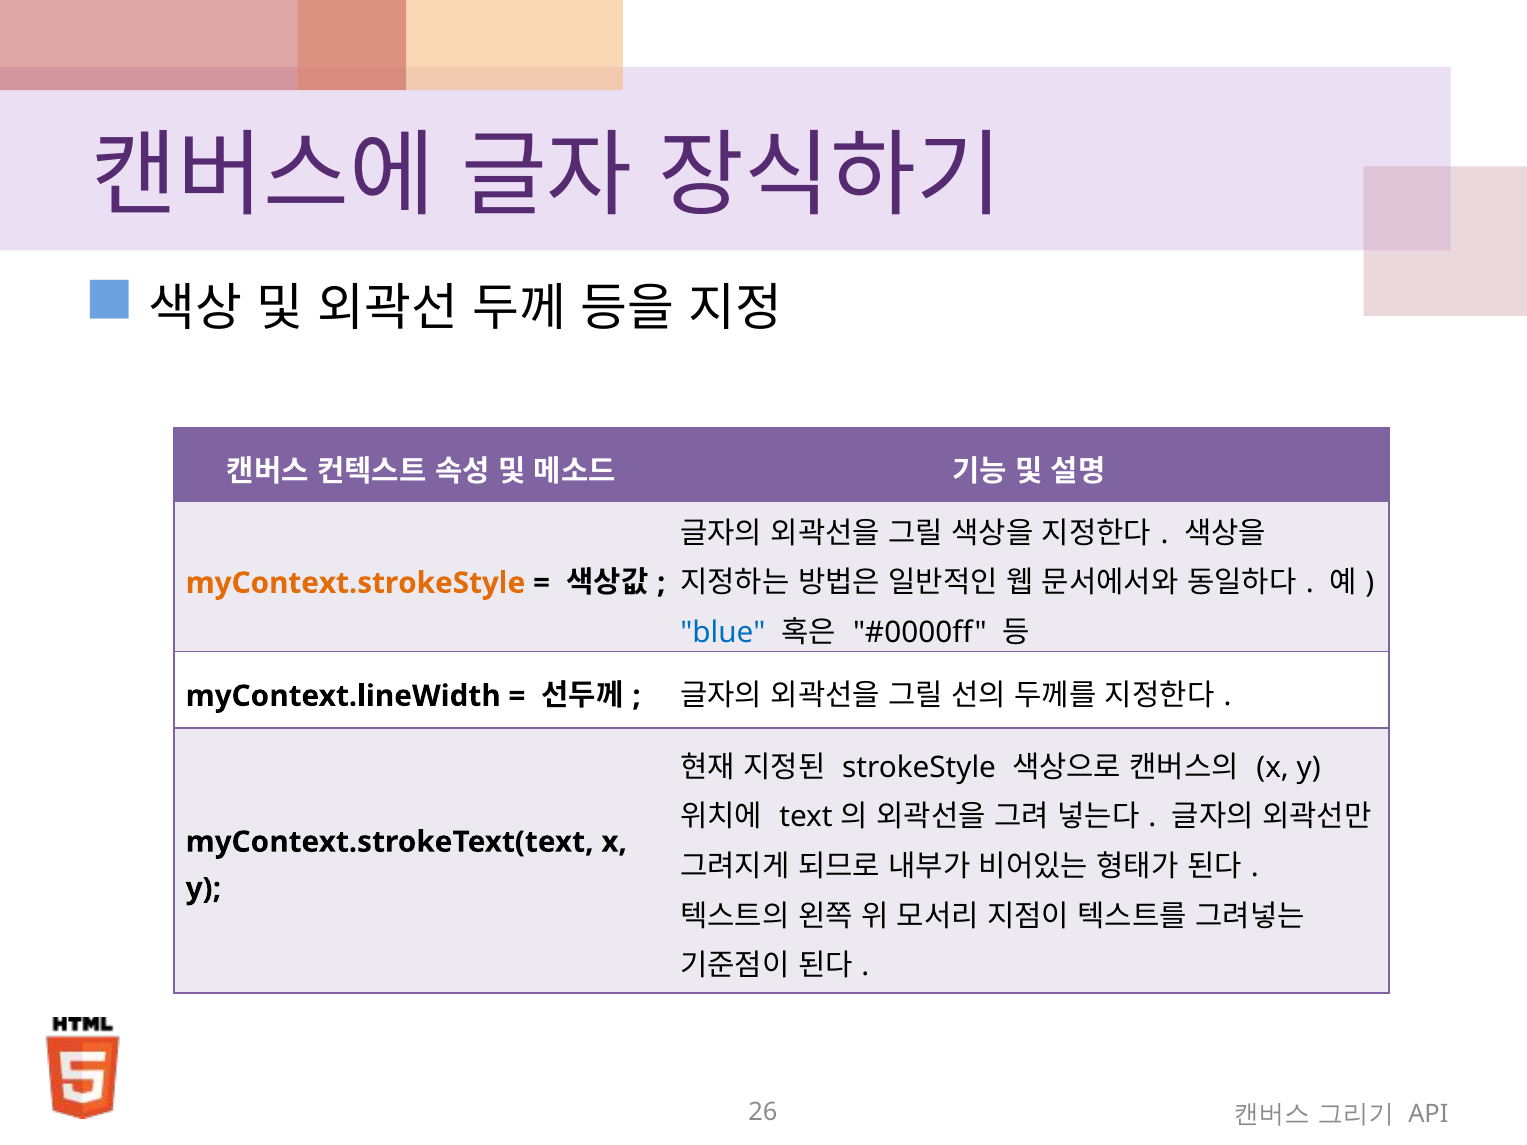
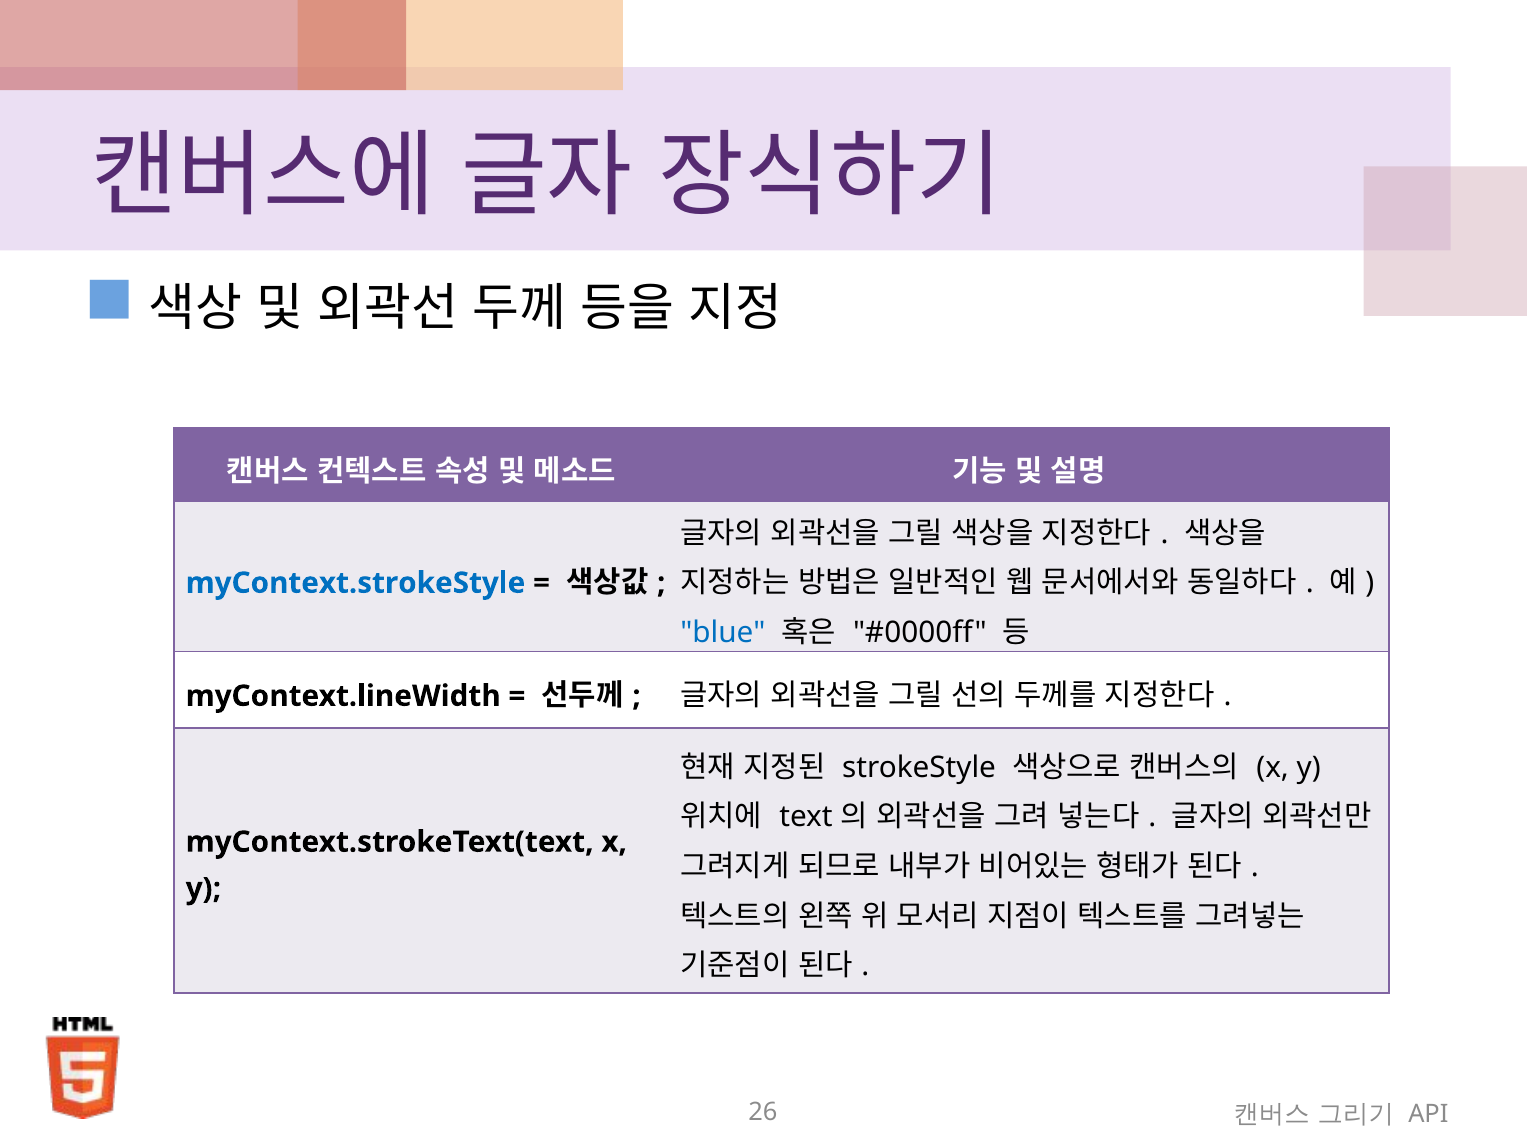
myContext.strokeStyle colour: orange -> blue
